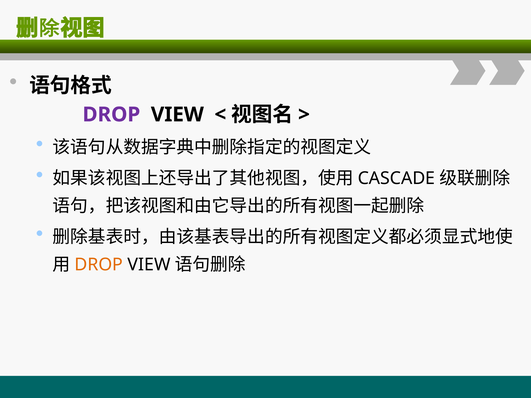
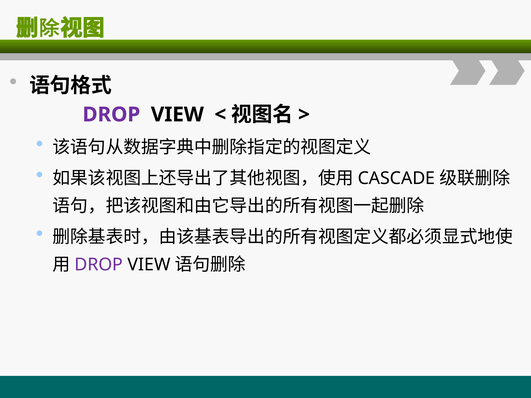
DROP at (99, 265) colour: orange -> purple
